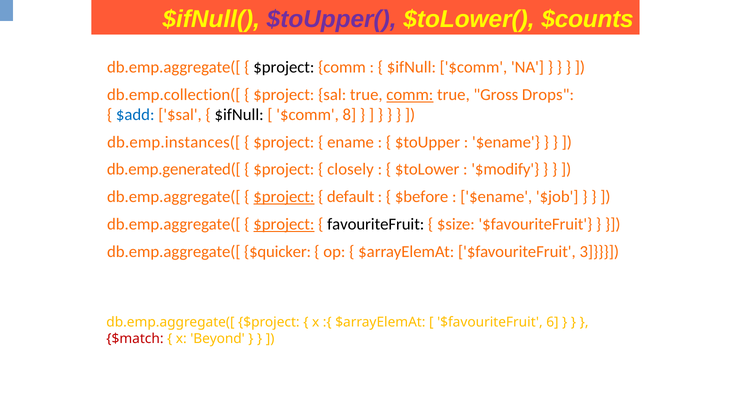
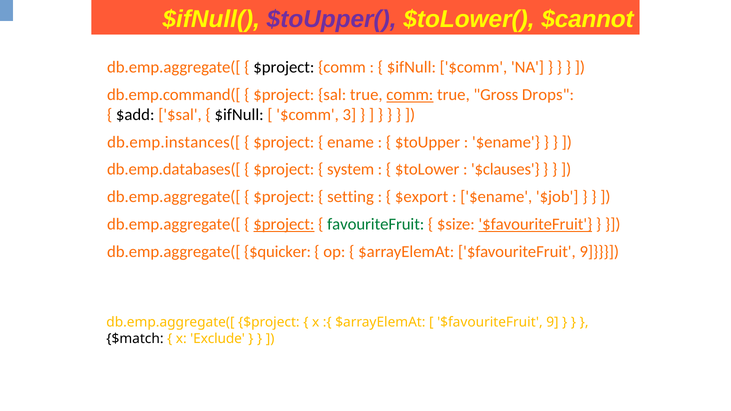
$counts: $counts -> $cannot
db.emp.collection([: db.emp.collection([ -> db.emp.command([
$add colour: blue -> black
8: 8 -> 3
db.emp.generated([: db.emp.generated([ -> db.emp.databases([
closely: closely -> system
$modify: $modify -> $clauses
$project at (284, 197) underline: present -> none
default: default -> setting
$before: $before -> $export
favouriteFruit colour: black -> green
$favouriteFruit at (535, 224) underline: none -> present
$arrayElemAt $favouriteFruit 3: 3 -> 9
6 at (552, 323): 6 -> 9
$match colour: red -> black
Beyond: Beyond -> Exclude
